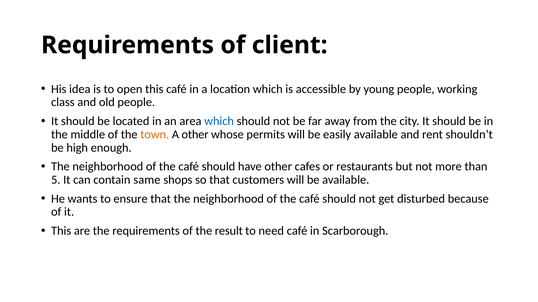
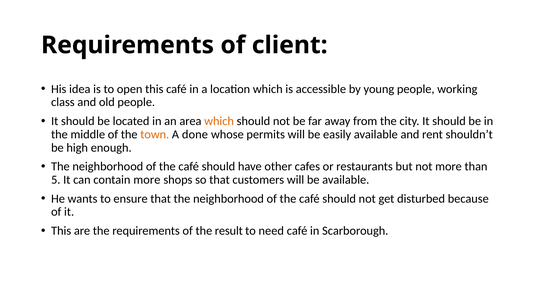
which at (219, 121) colour: blue -> orange
A other: other -> done
contain same: same -> more
